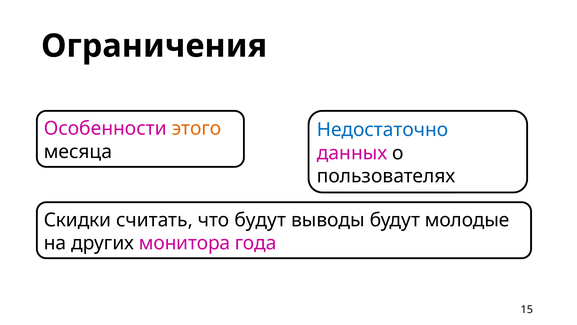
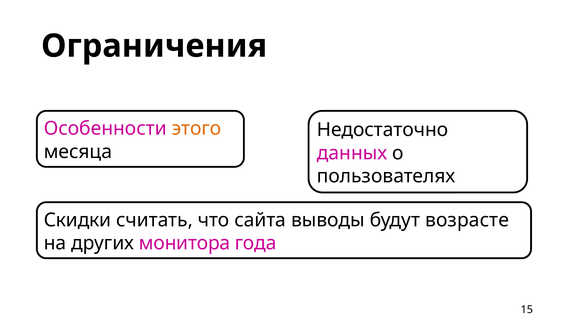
Недостаточно colour: blue -> black
что будут: будут -> сайта
молодые: молодые -> возрасте
